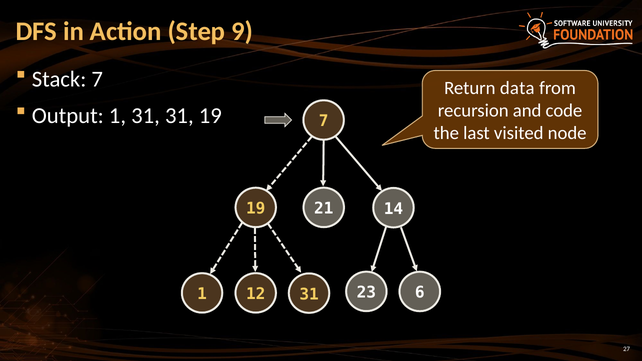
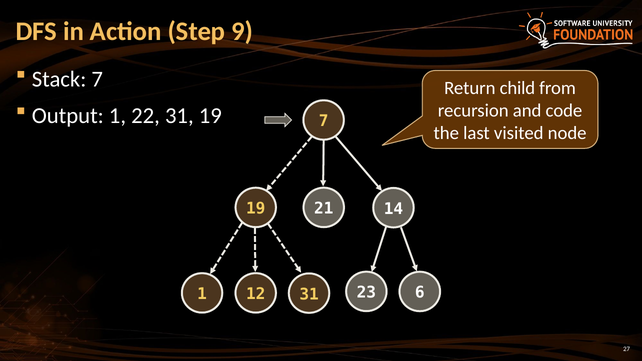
data: data -> child
1 31: 31 -> 22
